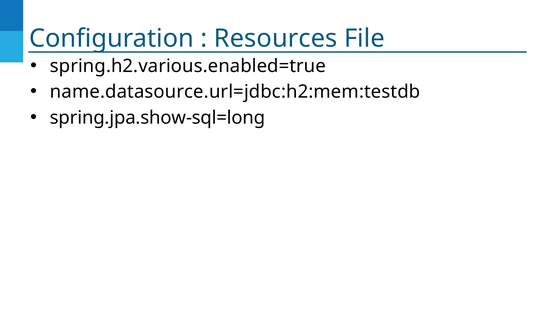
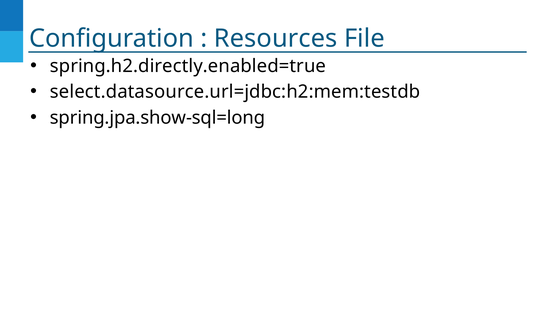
spring.h2.various.enabled=true: spring.h2.various.enabled=true -> spring.h2.directly.enabled=true
name.datasource.url=jdbc:h2:mem:testdb: name.datasource.url=jdbc:h2:mem:testdb -> select.datasource.url=jdbc:h2:mem:testdb
